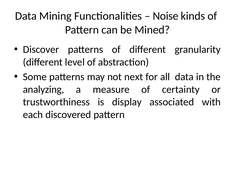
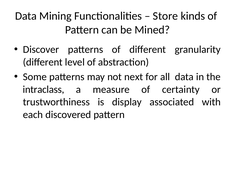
Noise: Noise -> Store
analyzing: analyzing -> intraclass
